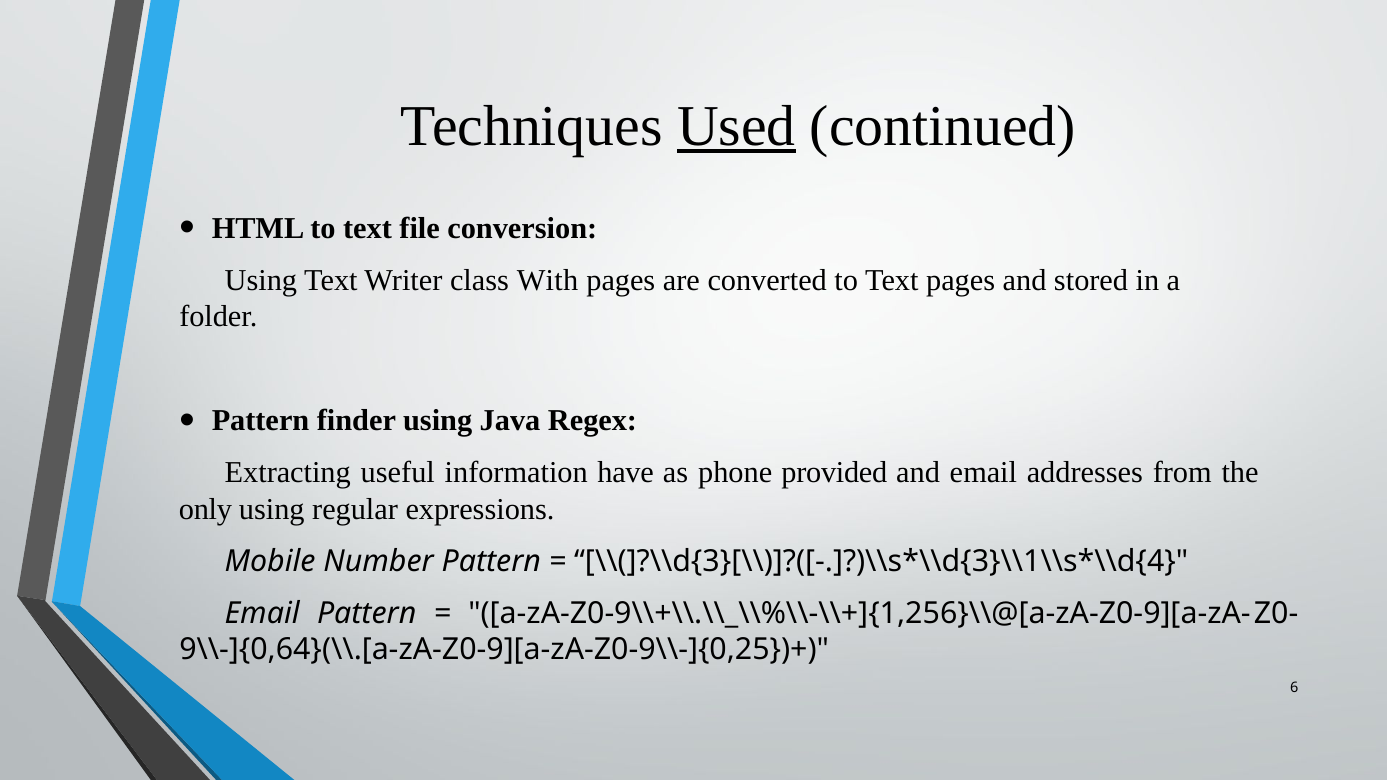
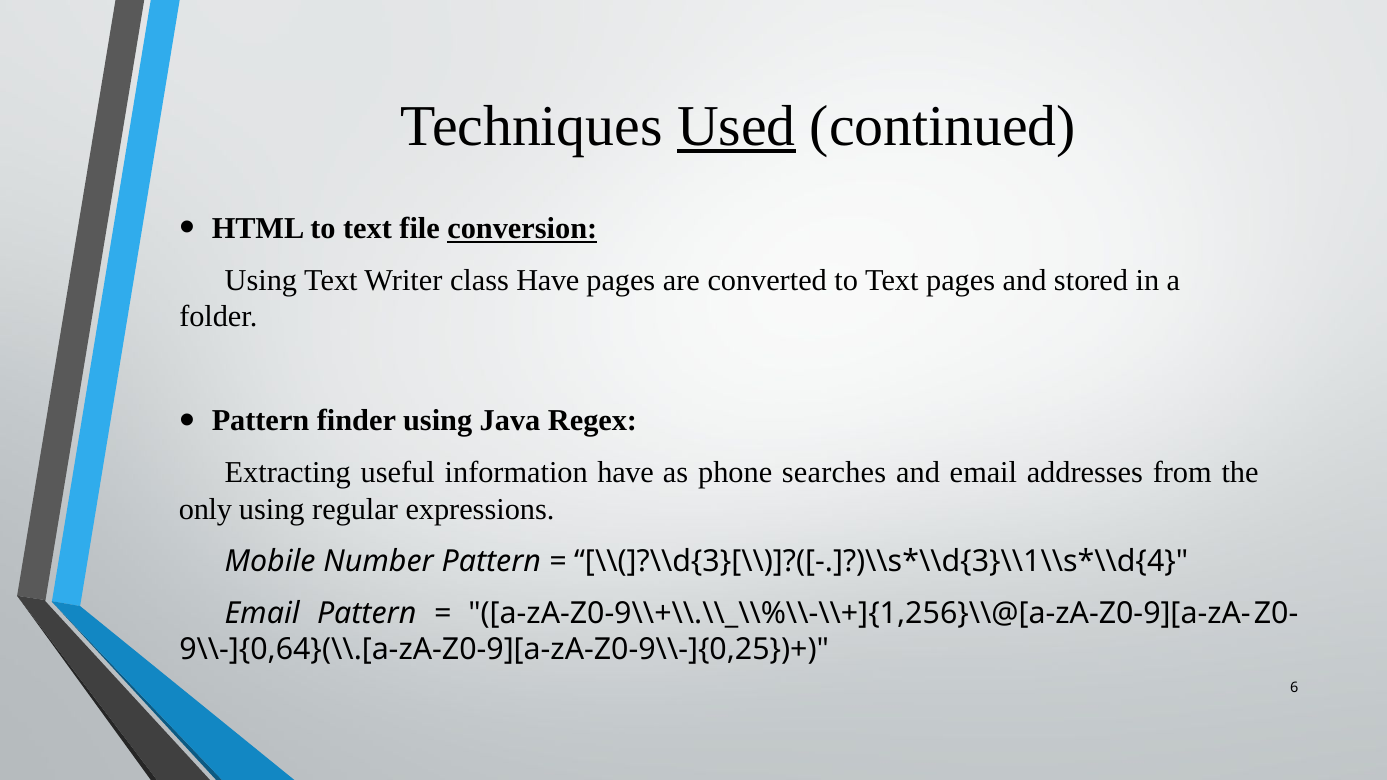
conversion underline: none -> present
class With: With -> Have
provided: provided -> searches
